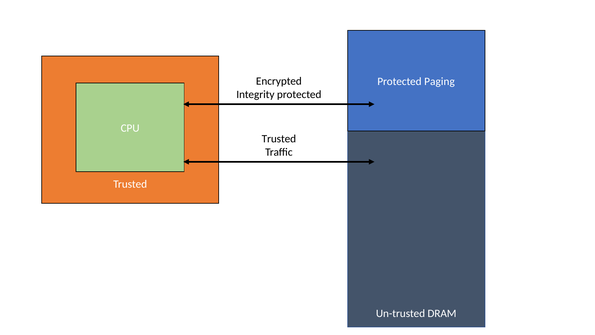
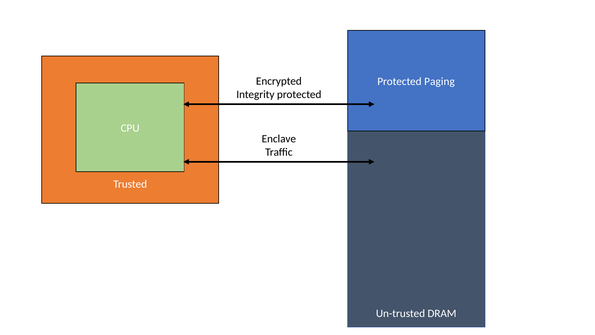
Trusted at (279, 139): Trusted -> Enclave
